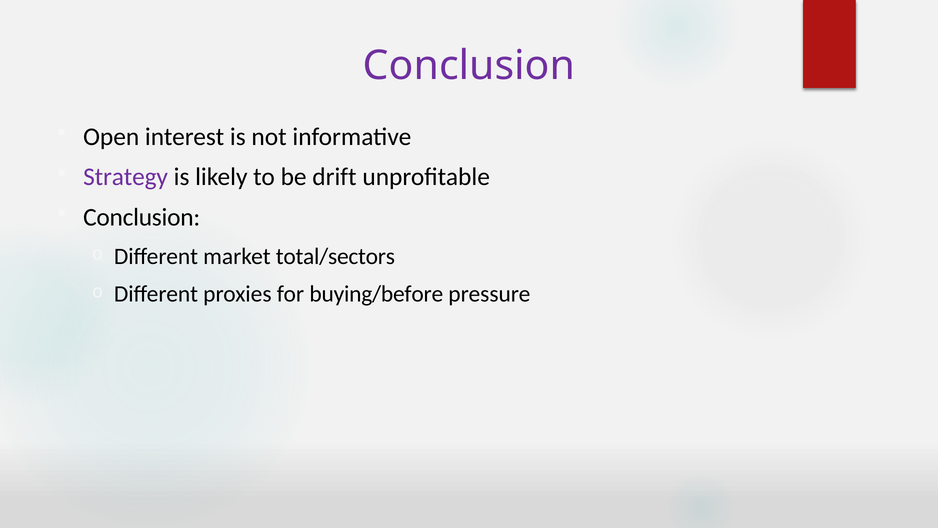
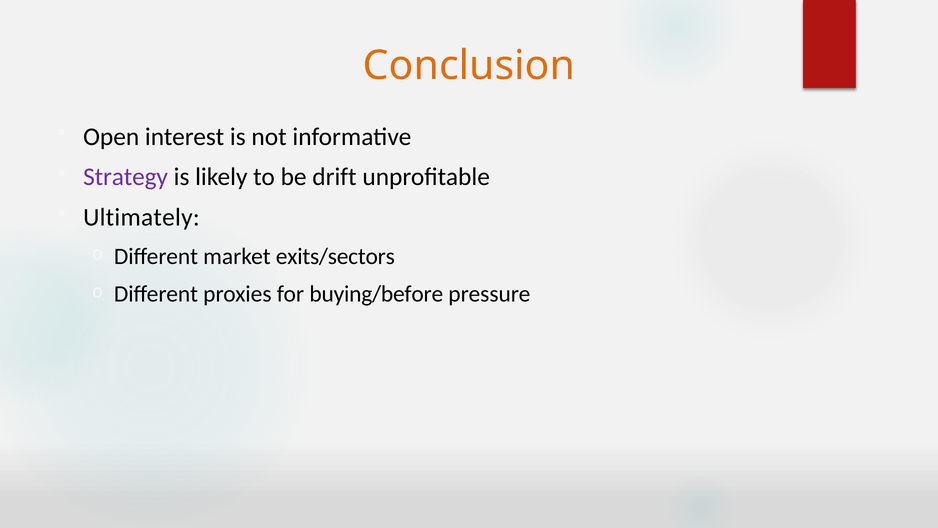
Conclusion at (469, 66) colour: purple -> orange
Conclusion at (142, 217): Conclusion -> Ultimately
total/sectors: total/sectors -> exits/sectors
